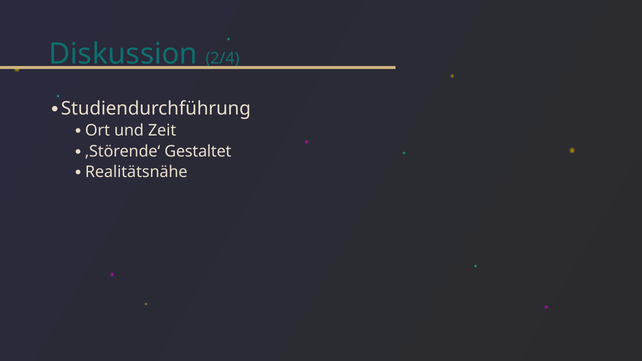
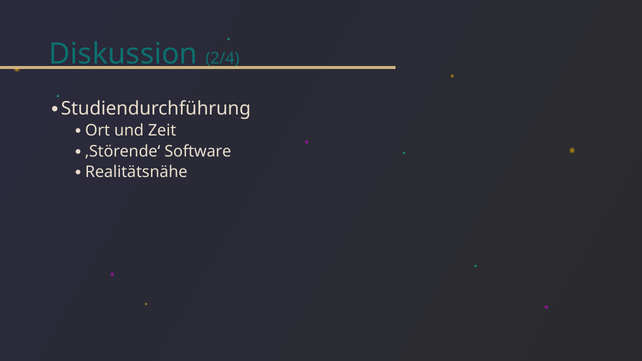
Gestaltet: Gestaltet -> Software
